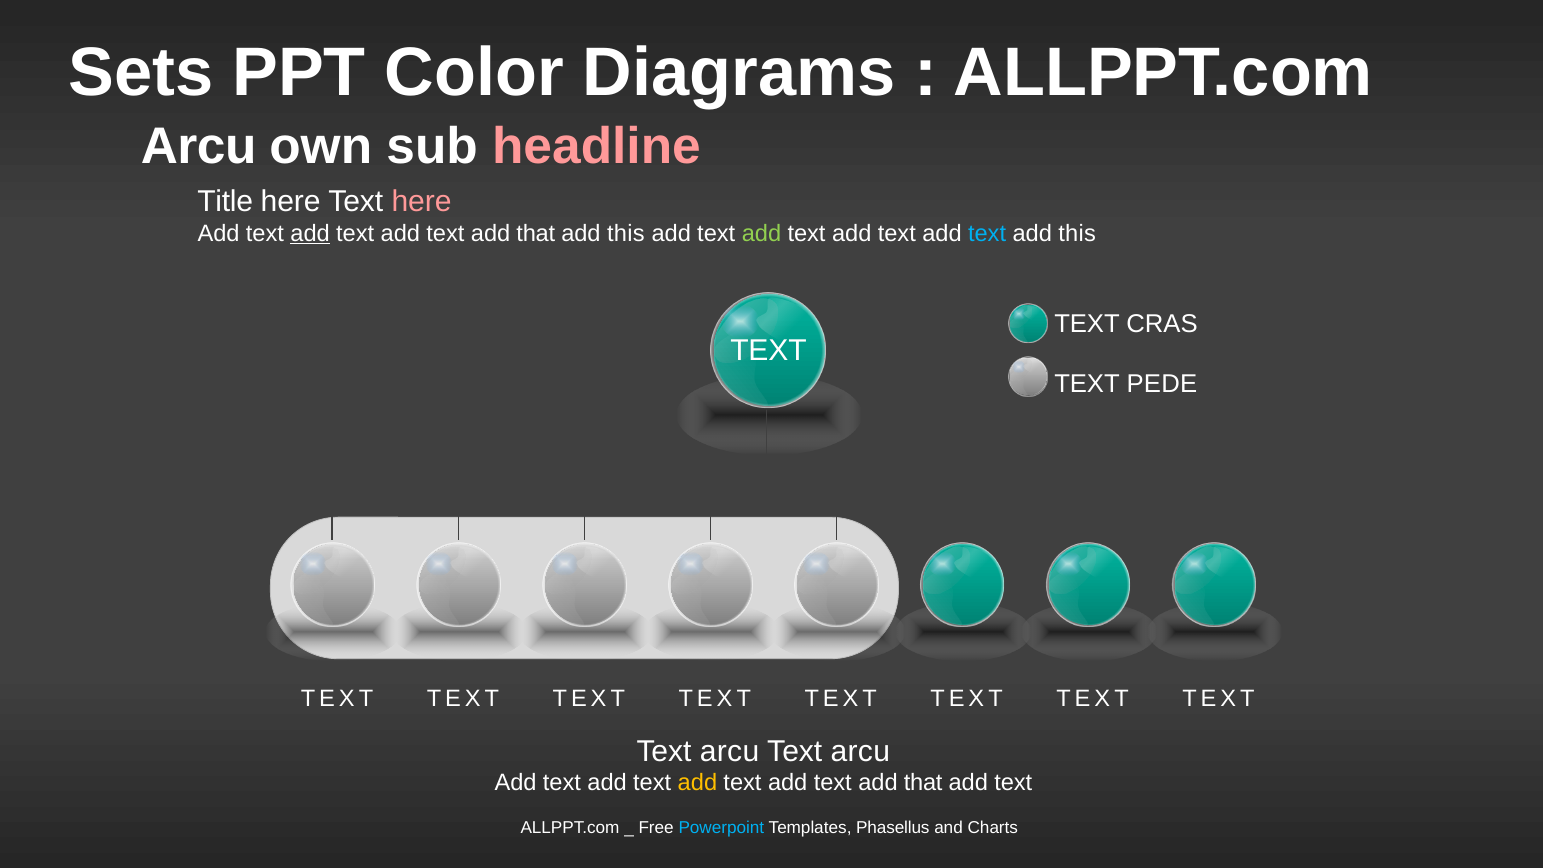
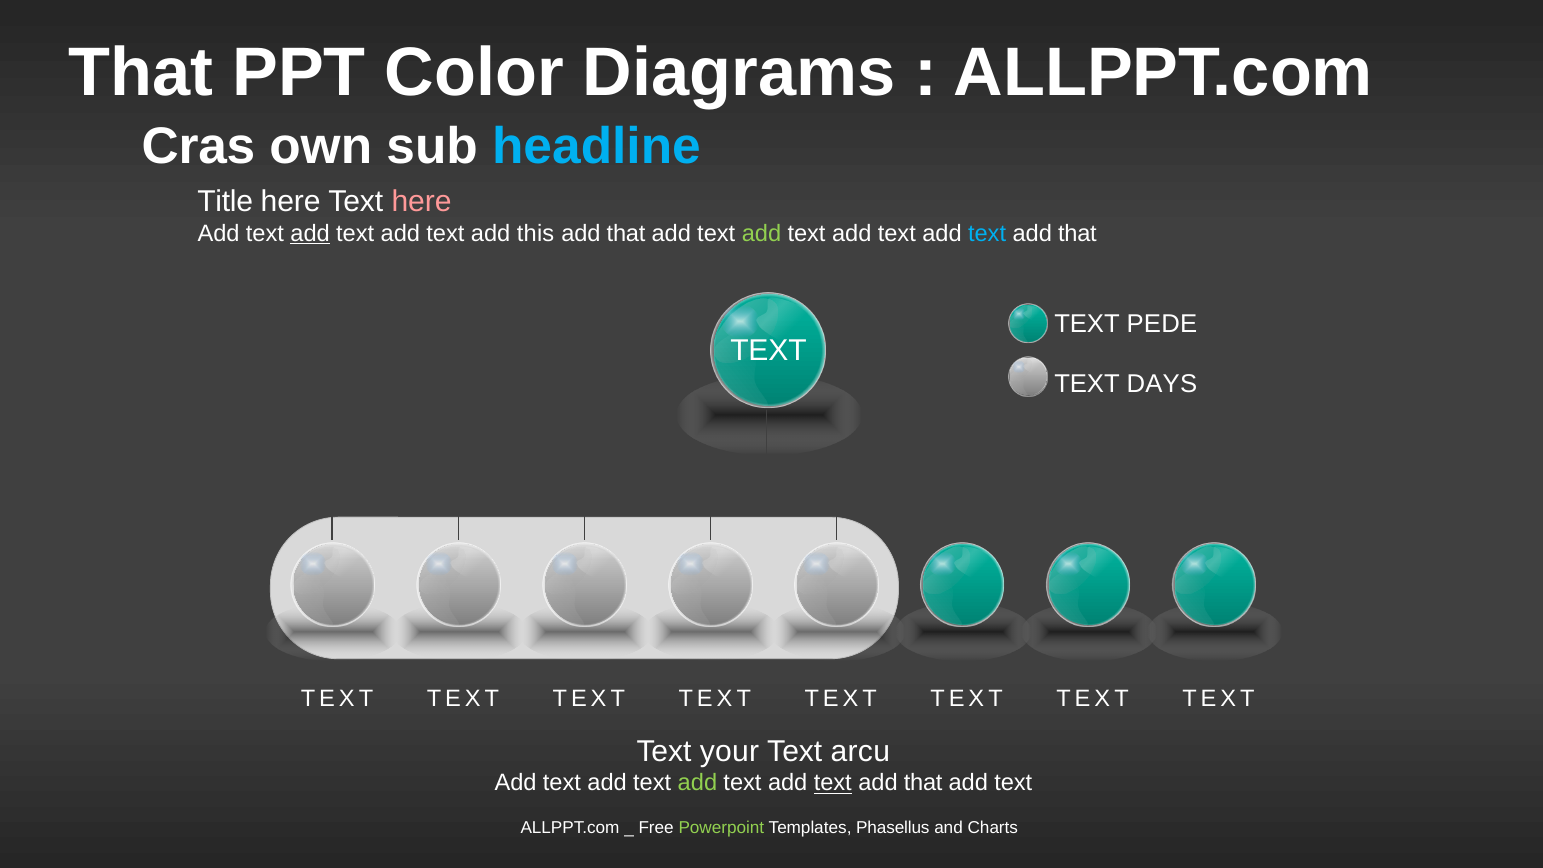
Sets at (141, 72): Sets -> That
Arcu at (199, 146): Arcu -> Cras
headline colour: pink -> light blue
that at (536, 233): that -> this
this at (626, 233): this -> that
this at (1077, 233): this -> that
CRAS: CRAS -> PEDE
PEDE: PEDE -> DAYS
arcu at (730, 751): arcu -> your
add at (697, 783) colour: yellow -> light green
text at (833, 783) underline: none -> present
Powerpoint colour: light blue -> light green
